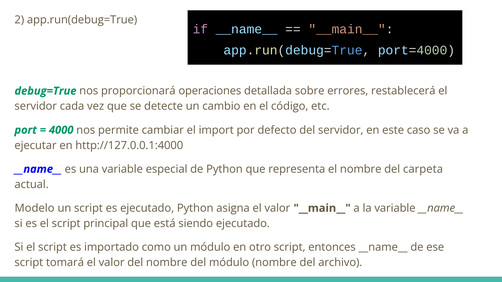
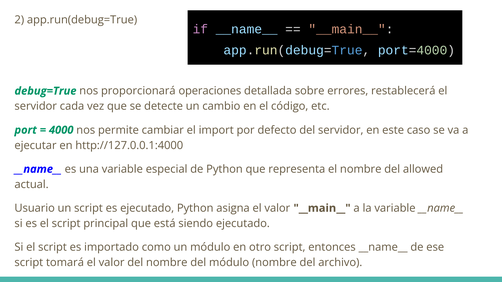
carpeta: carpeta -> allowed
Modelo: Modelo -> Usuario
